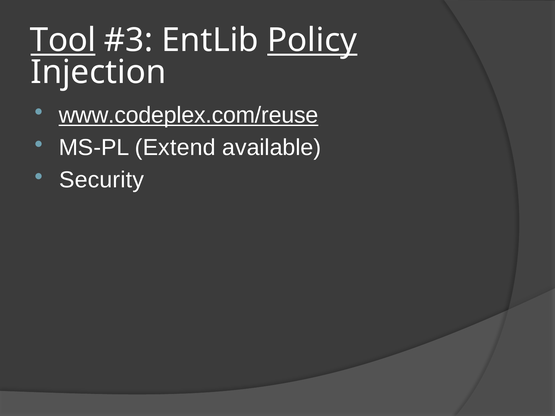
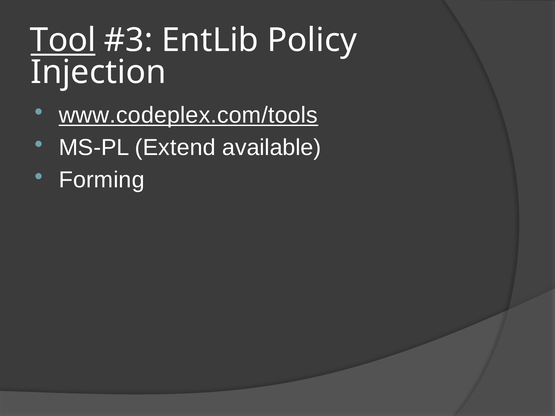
Policy underline: present -> none
www.codeplex.com/reuse: www.codeplex.com/reuse -> www.codeplex.com/tools
Security: Security -> Forming
